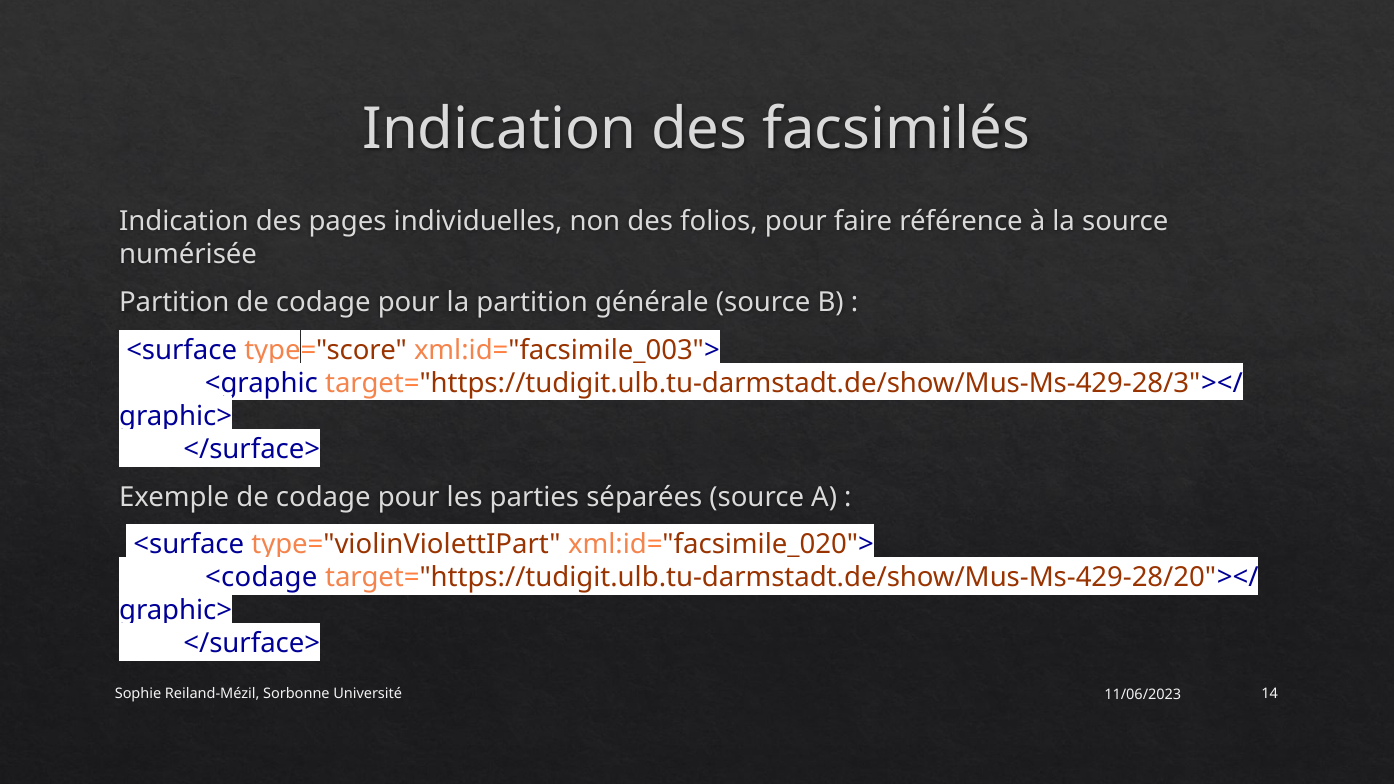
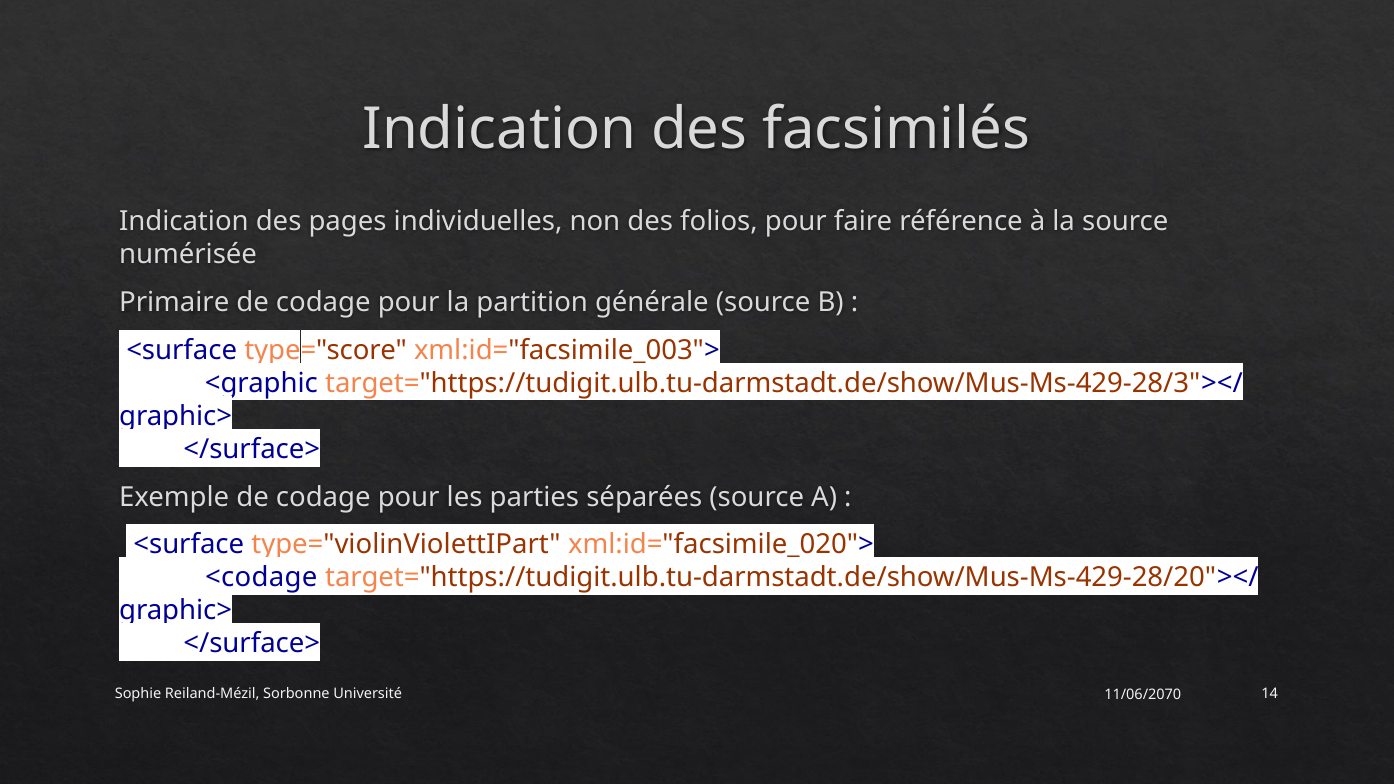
Partition at (174, 302): Partition -> Primaire
11/06/2023: 11/06/2023 -> 11/06/2070
